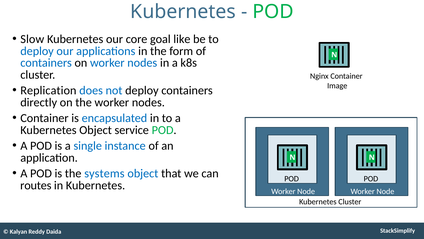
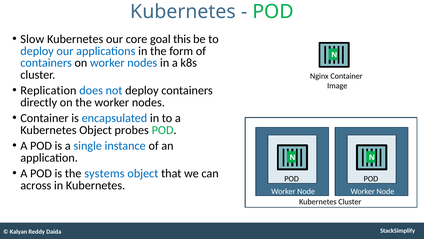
like: like -> this
service: service -> probes
routes: routes -> across
